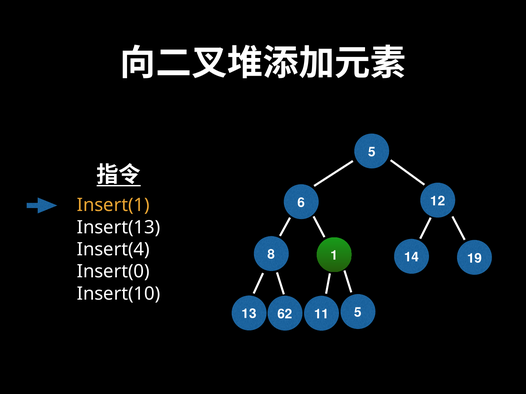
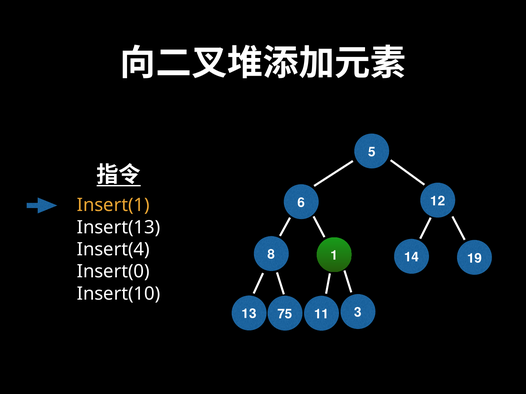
62: 62 -> 75
11 5: 5 -> 3
